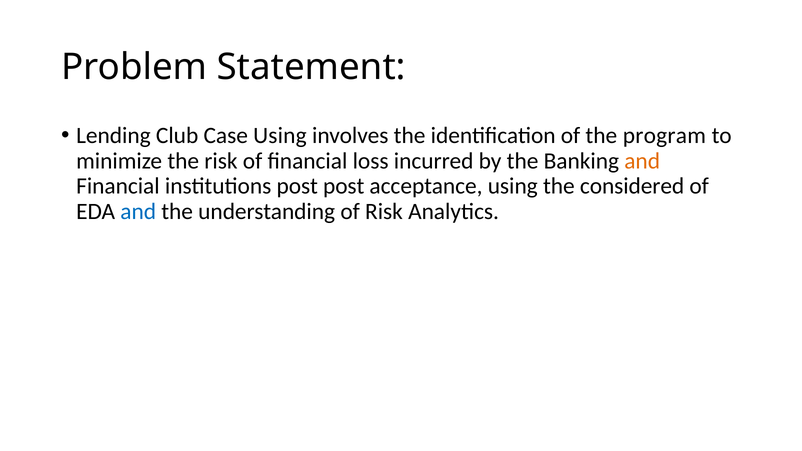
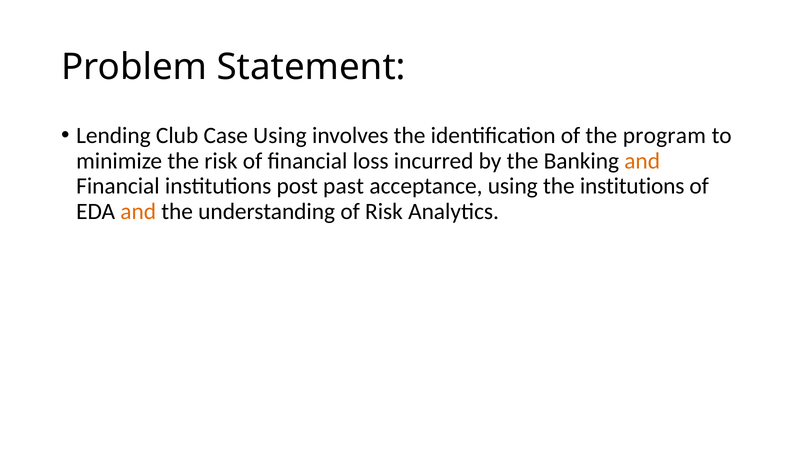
post post: post -> past
the considered: considered -> institutions
and at (138, 211) colour: blue -> orange
